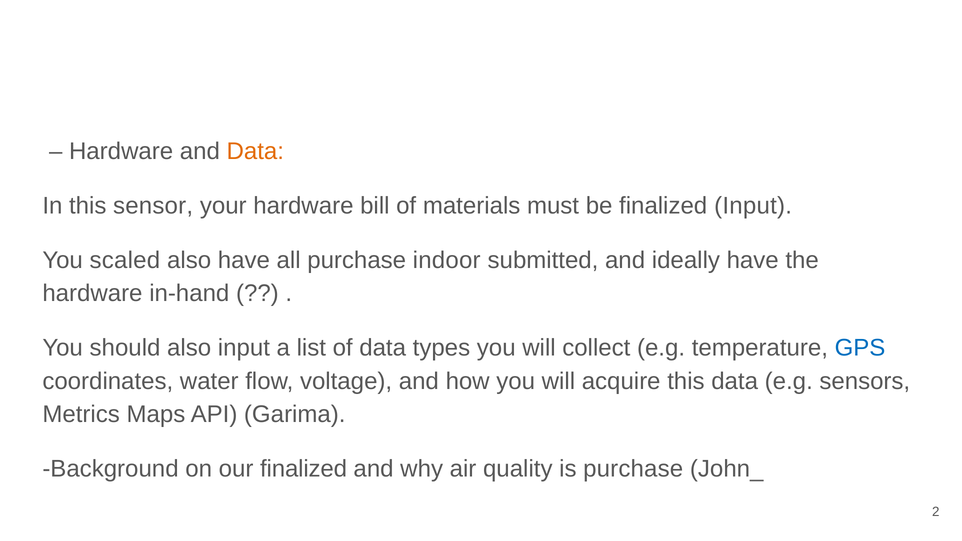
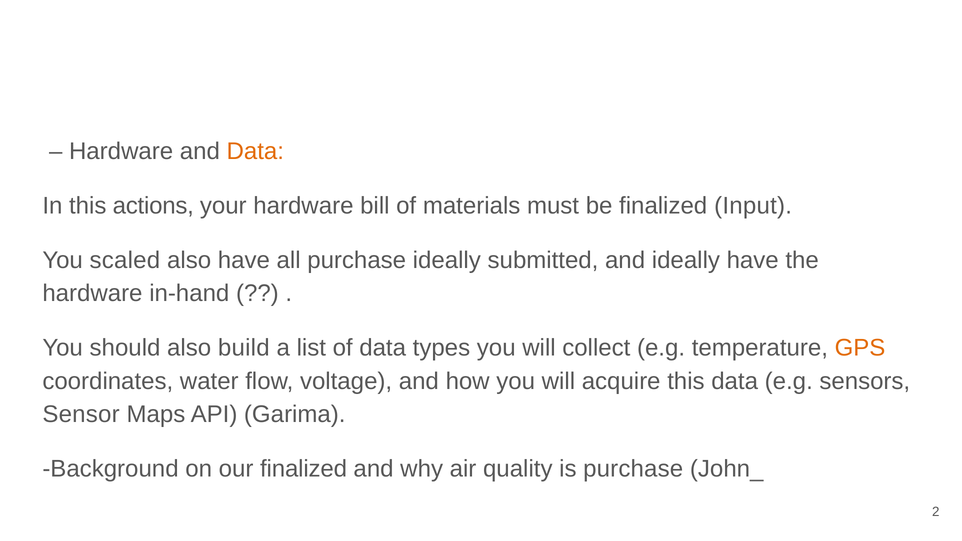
sensor: sensor -> actions
purchase indoor: indoor -> ideally
also input: input -> build
GPS colour: blue -> orange
Metrics: Metrics -> Sensor
